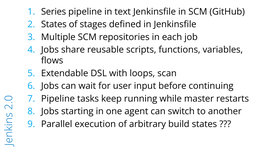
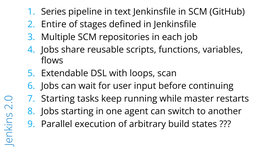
States at (54, 24): States -> Entire
Pipeline at (58, 99): Pipeline -> Starting
